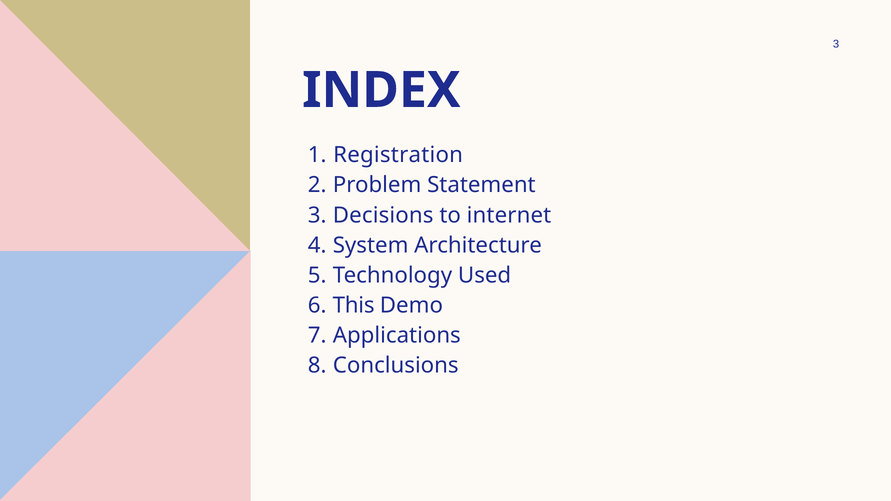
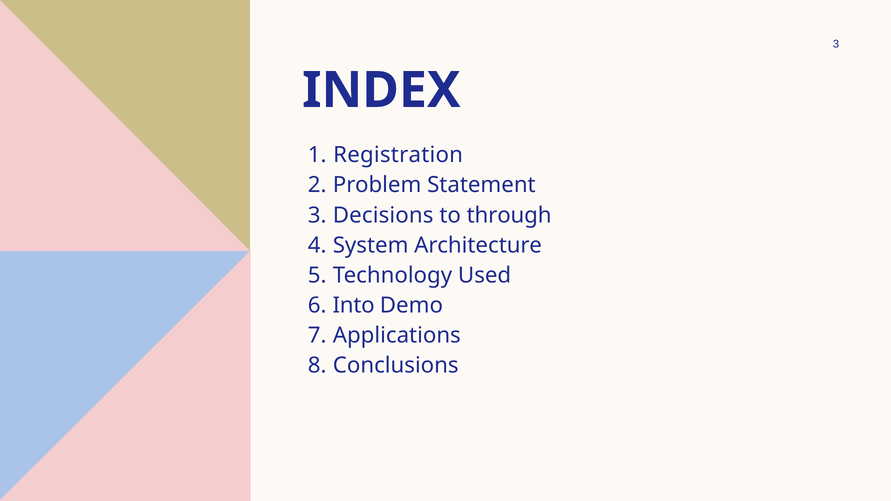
internet: internet -> through
This: This -> Into
